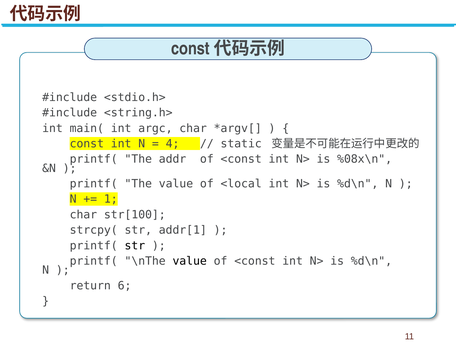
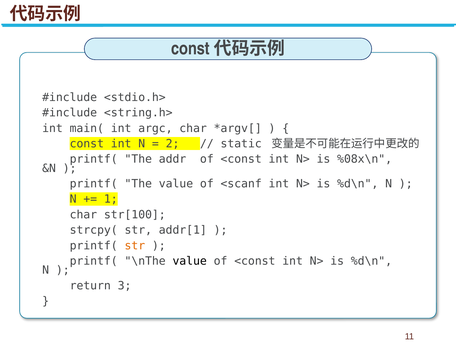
4: 4 -> 2
<local: <local -> <scanf
str at (135, 246) colour: black -> orange
6: 6 -> 3
